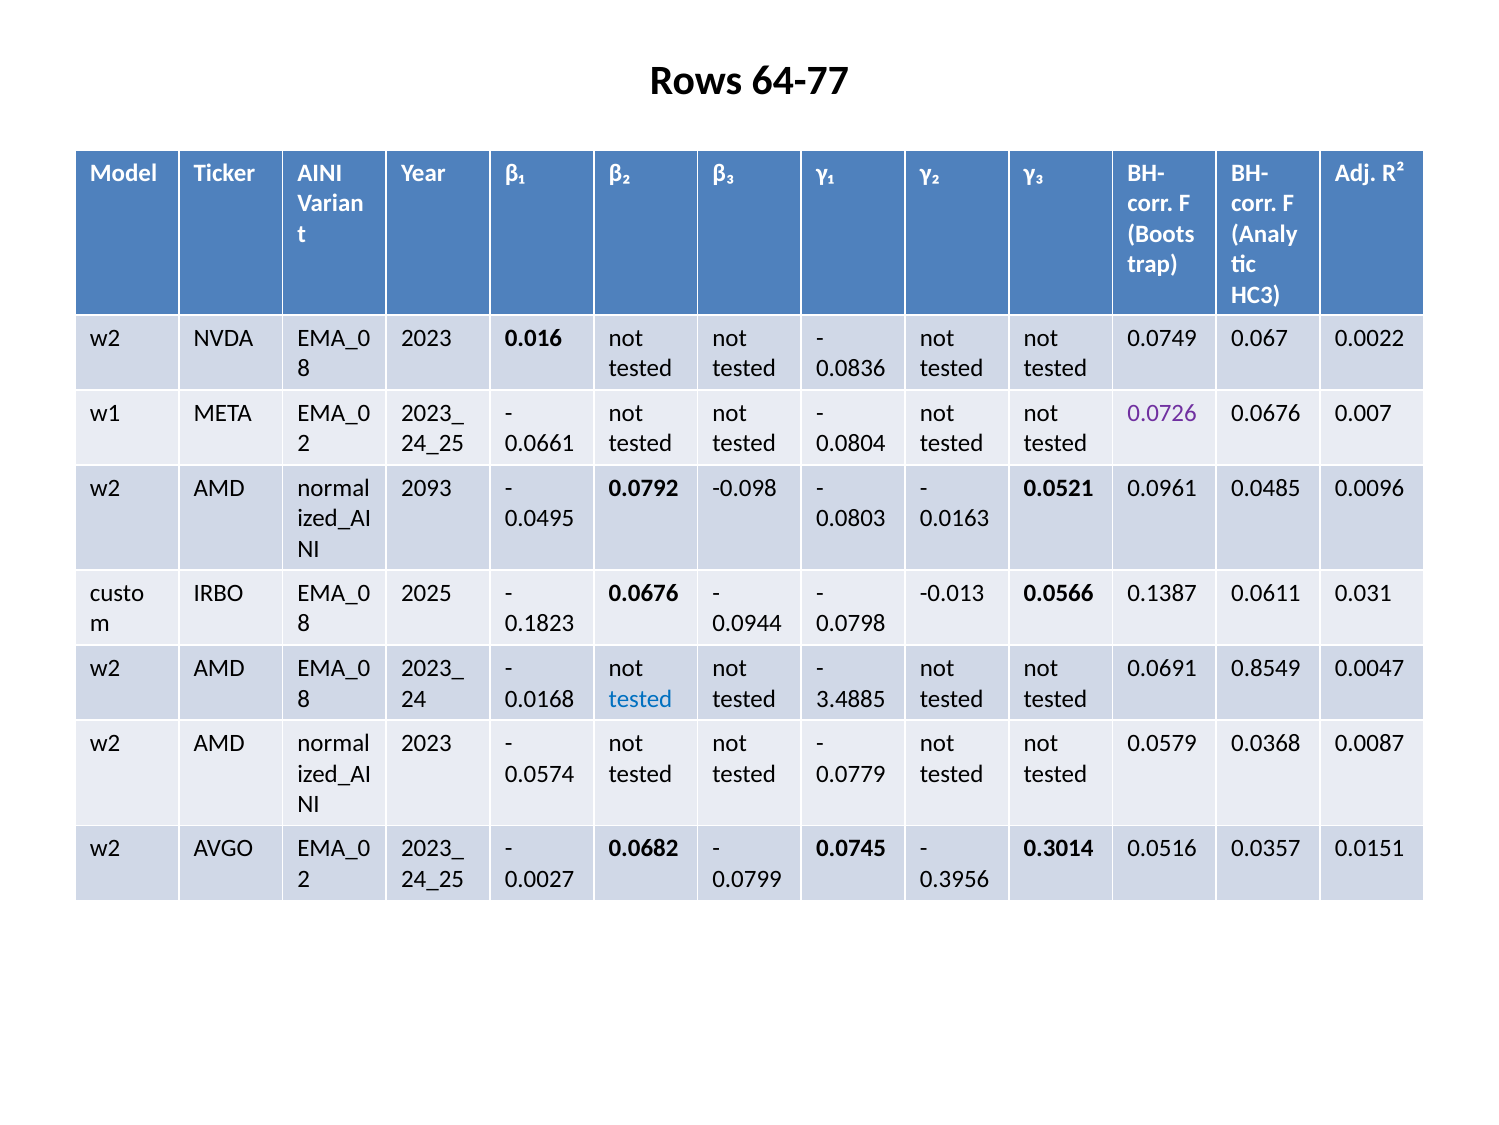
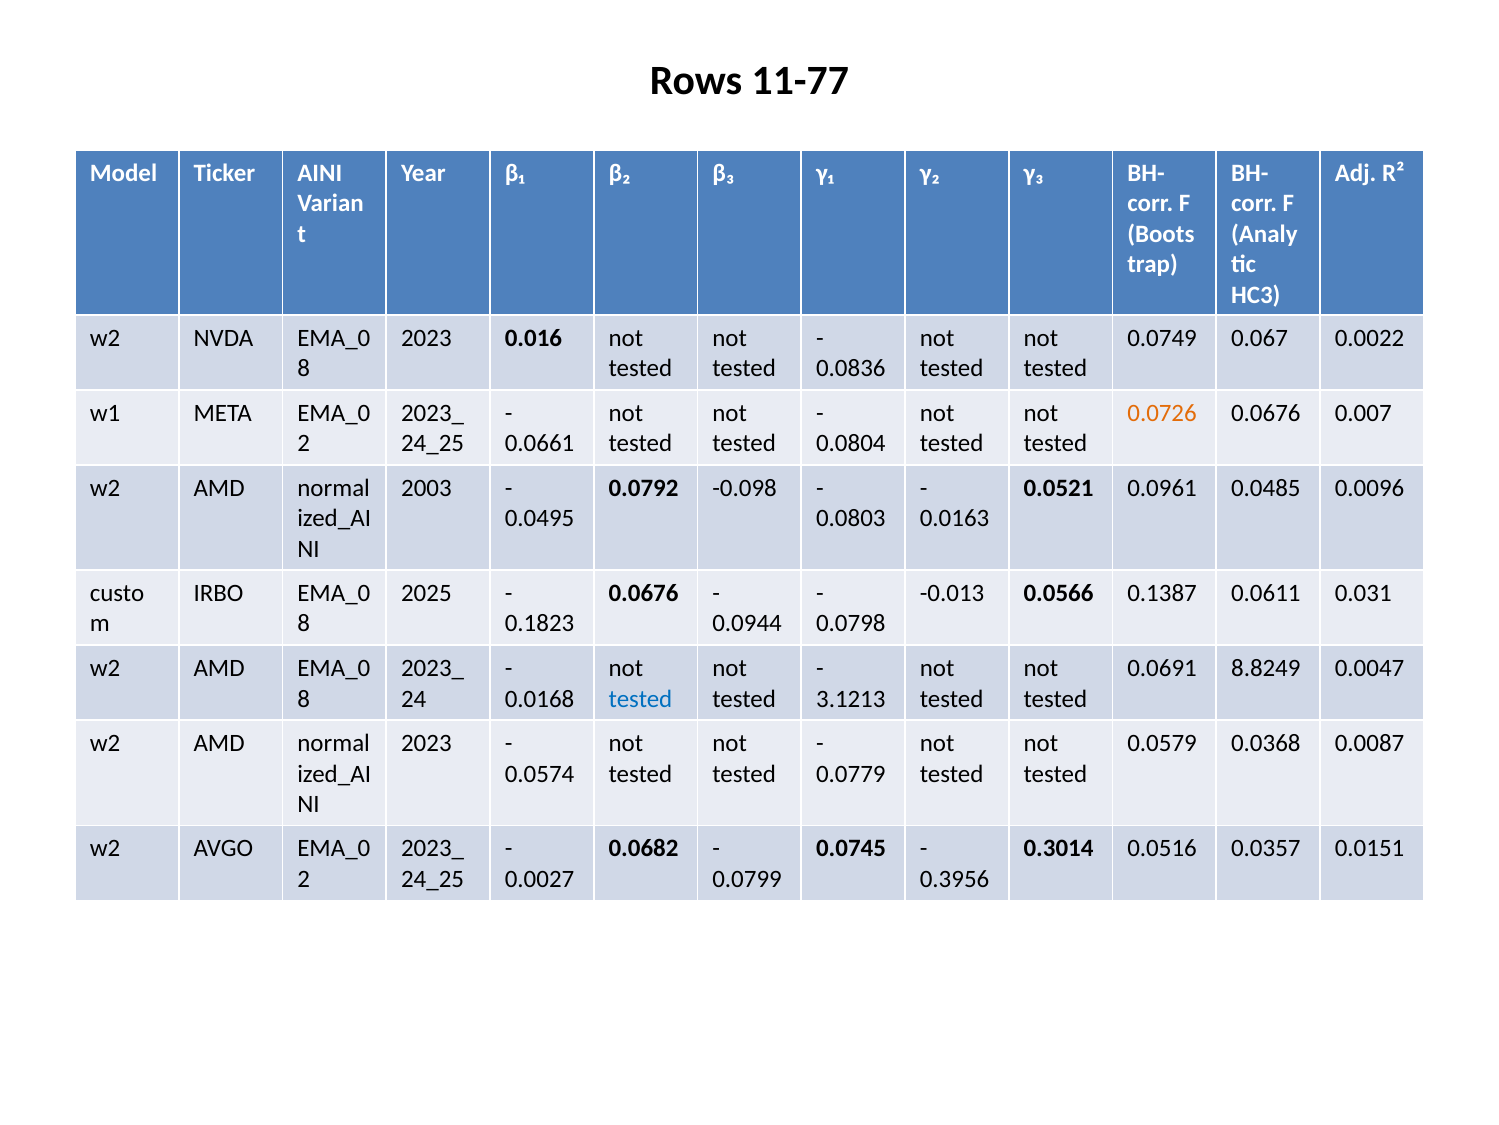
64-77: 64-77 -> 11-77
0.0726 colour: purple -> orange
2093: 2093 -> 2003
0.8549: 0.8549 -> 8.8249
3.4885: 3.4885 -> 3.1213
